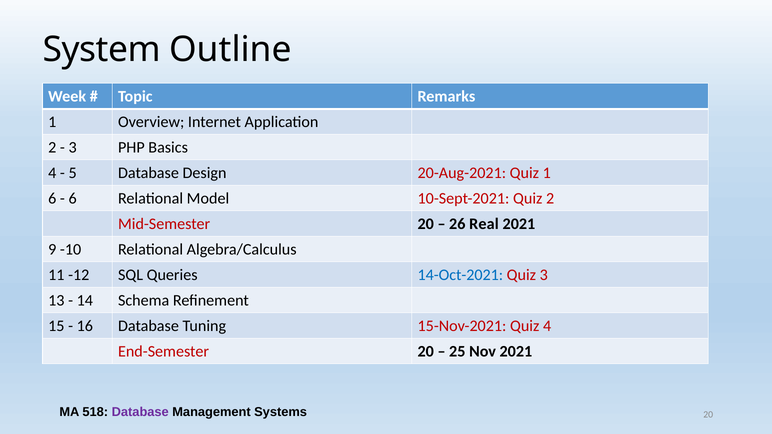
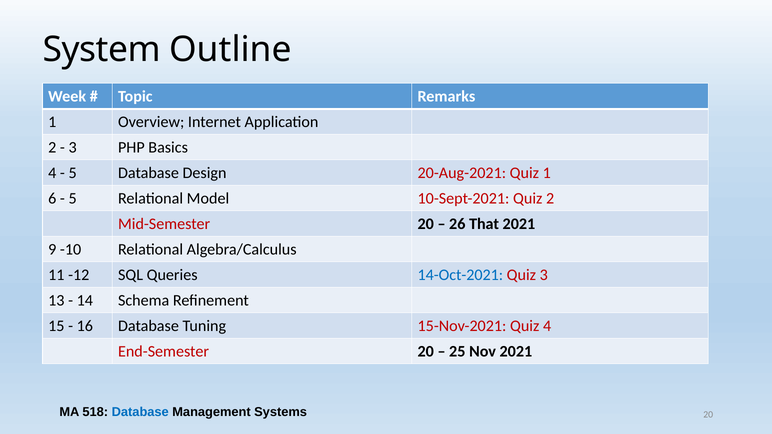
6 at (73, 198): 6 -> 5
Real: Real -> That
Database at (140, 412) colour: purple -> blue
